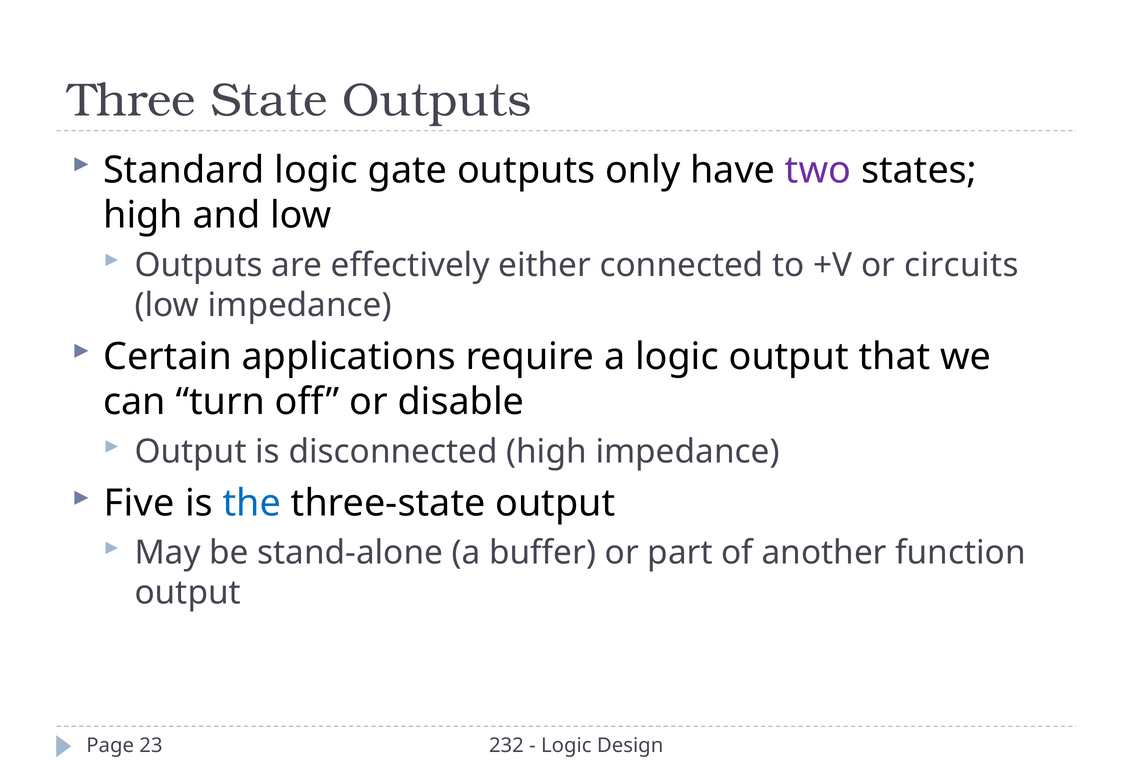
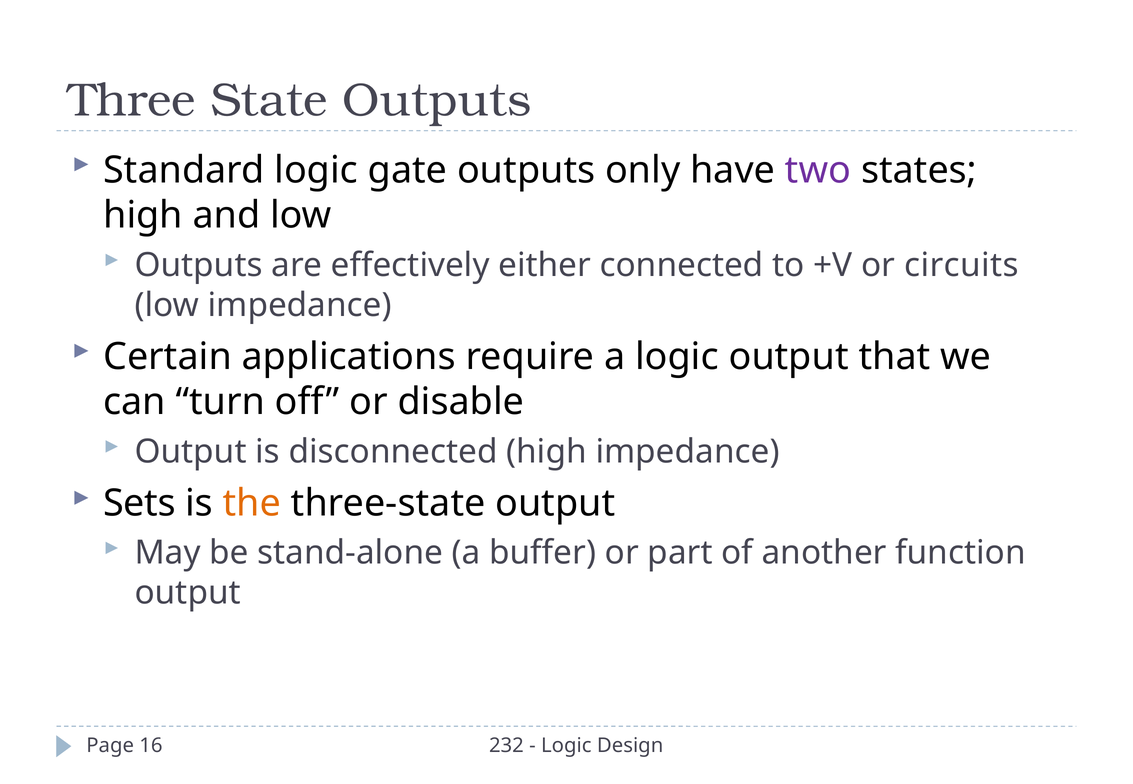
Five: Five -> Sets
the colour: blue -> orange
23: 23 -> 16
